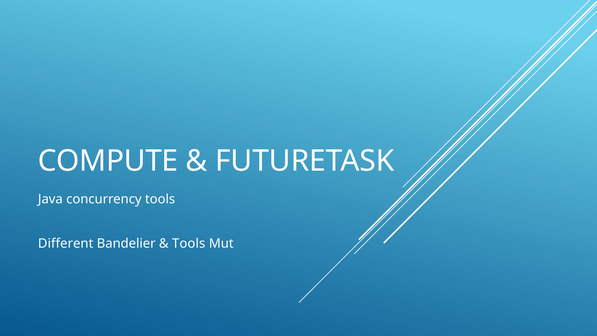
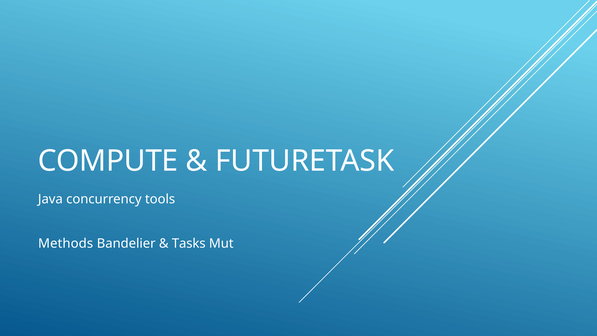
Different: Different -> Methods
Tools at (189, 243): Tools -> Tasks
